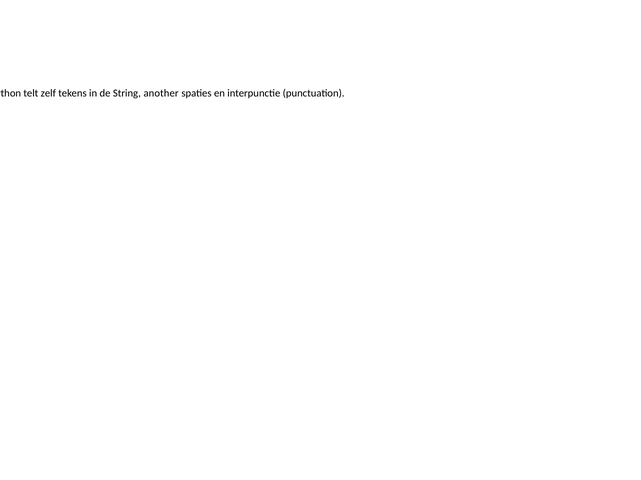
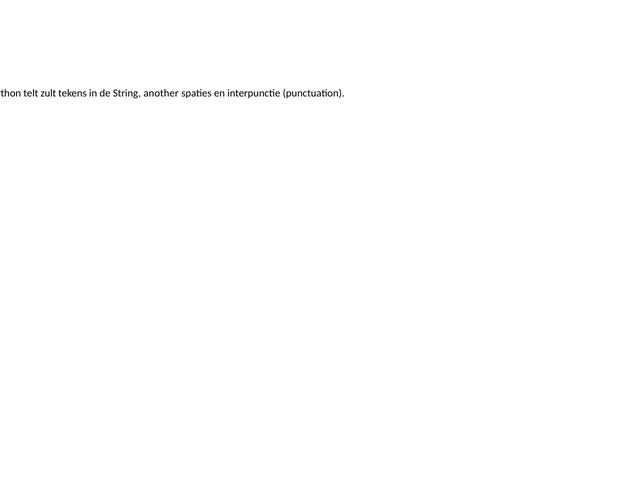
zelf: zelf -> zult
